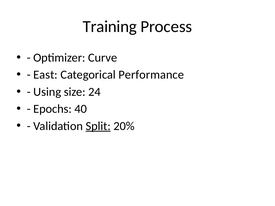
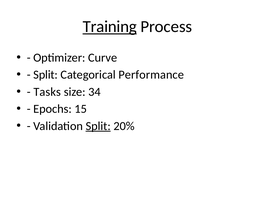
Training underline: none -> present
East at (45, 75): East -> Split
Using: Using -> Tasks
24: 24 -> 34
40: 40 -> 15
